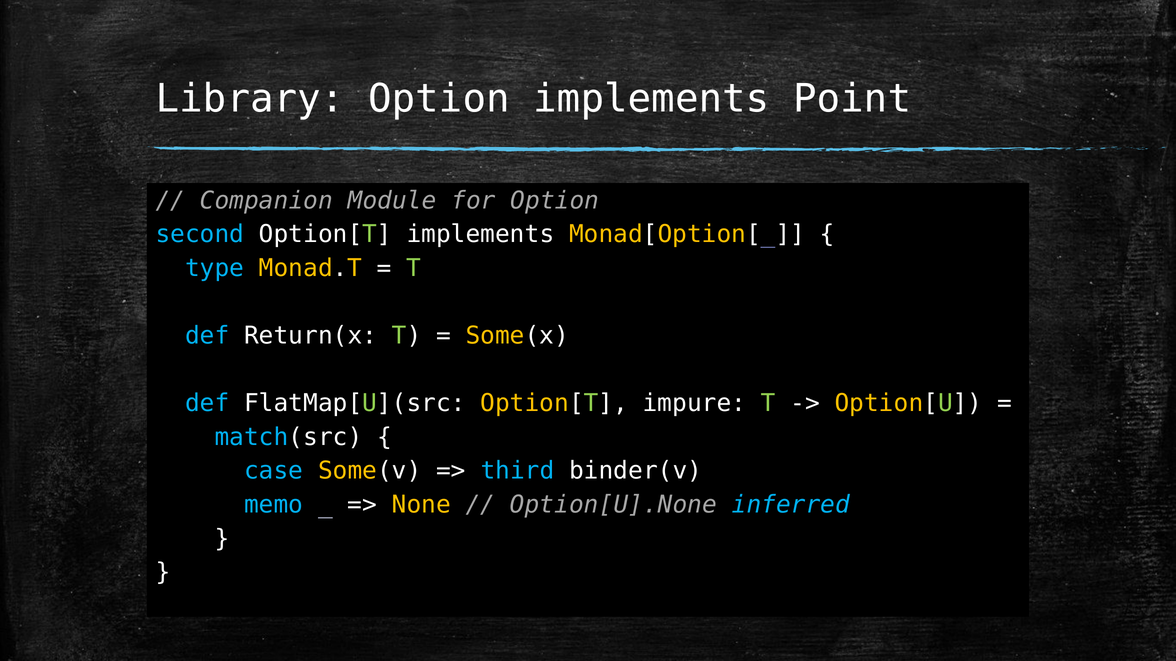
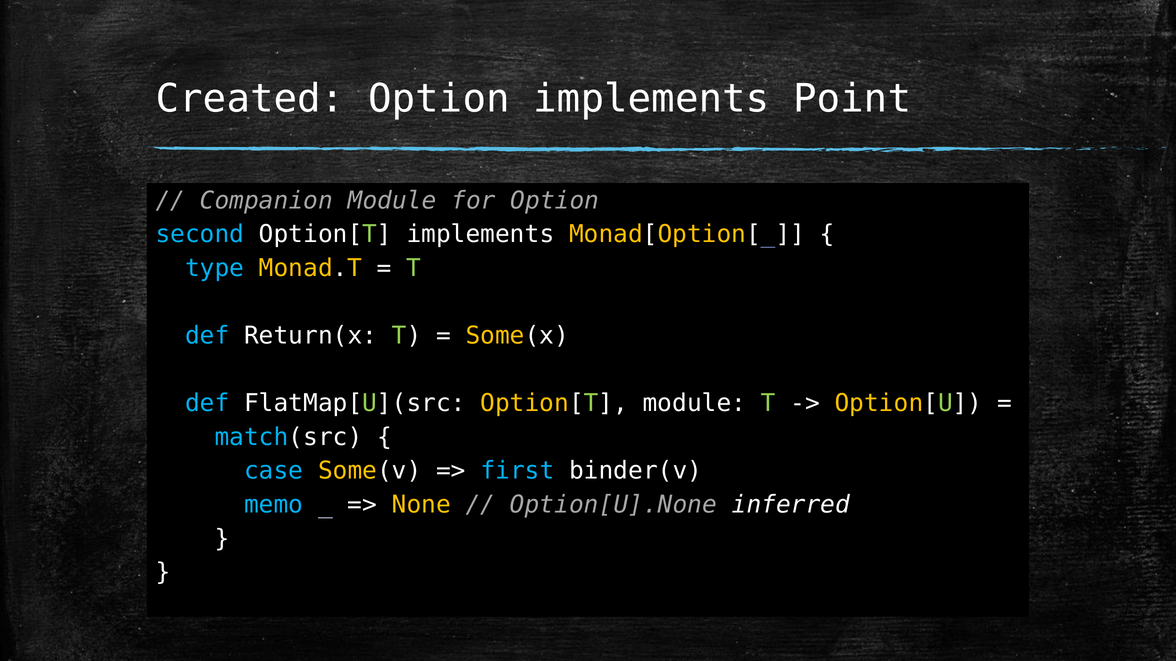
Library: Library -> Created
Option[T impure: impure -> module
third at (517, 471): third -> first
inferred colour: light blue -> white
